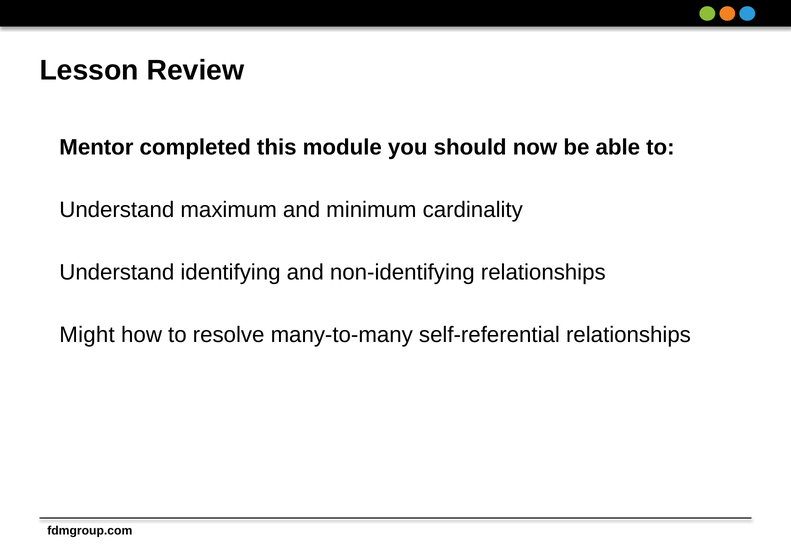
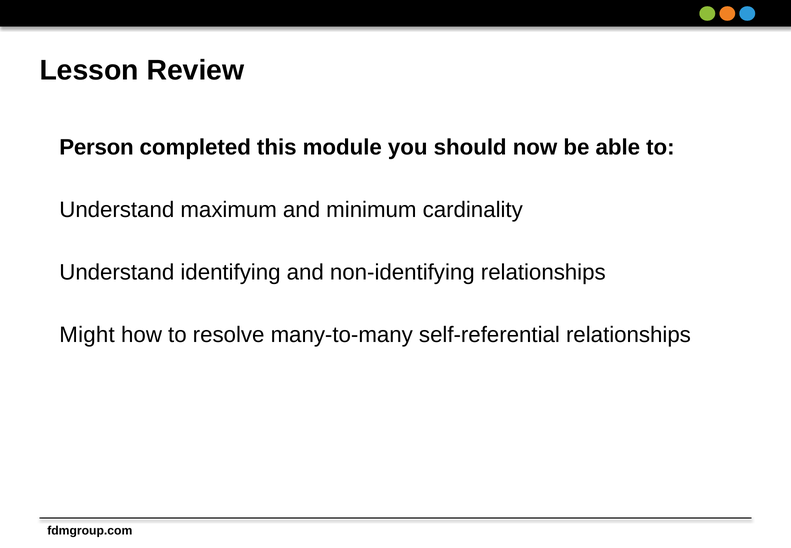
Mentor: Mentor -> Person
